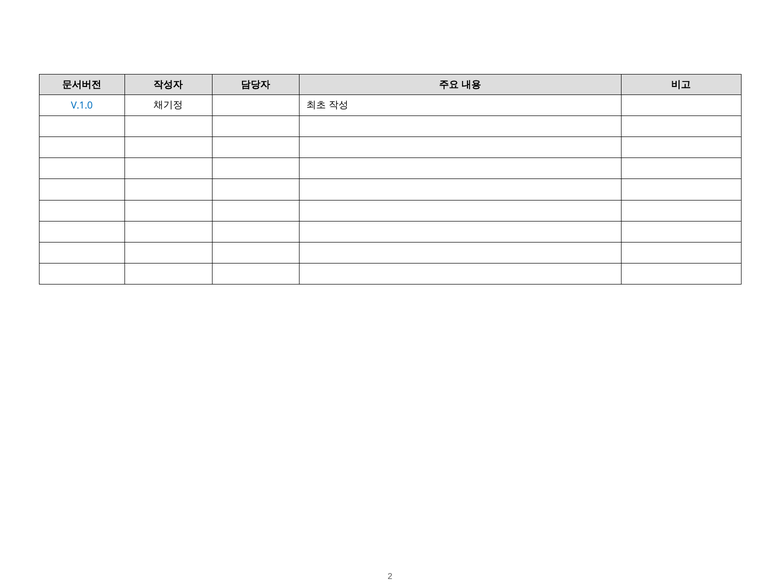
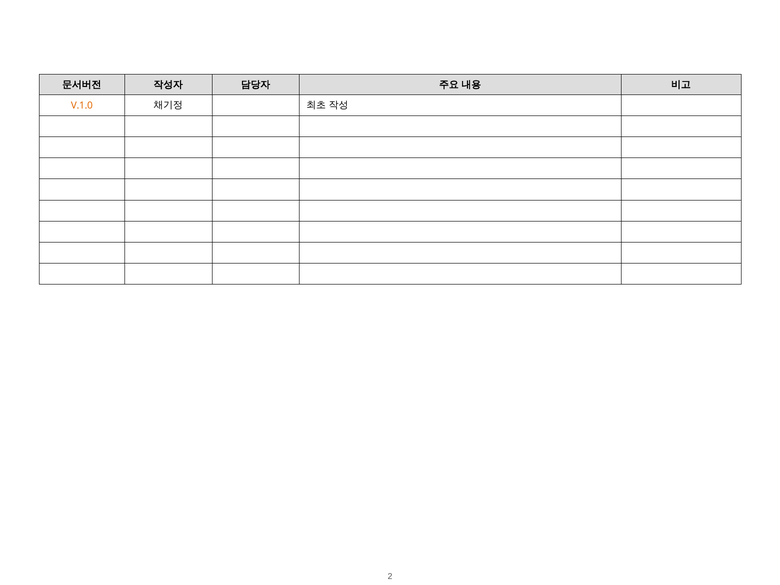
V.1.0 colour: blue -> orange
